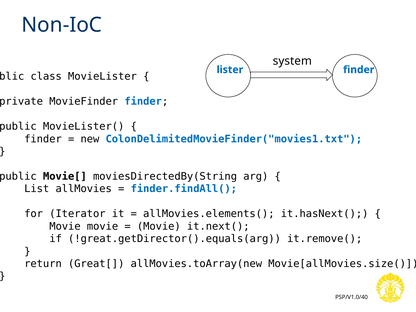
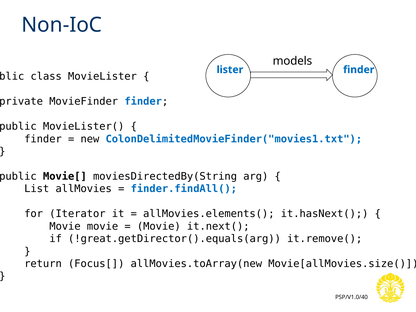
system: system -> models
Great[: Great[ -> Focus[
